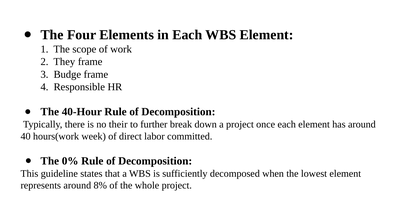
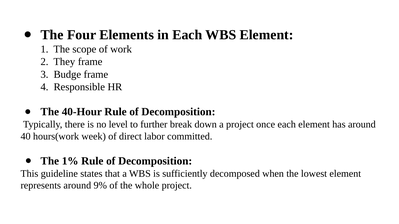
their: their -> level
0%: 0% -> 1%
8%: 8% -> 9%
